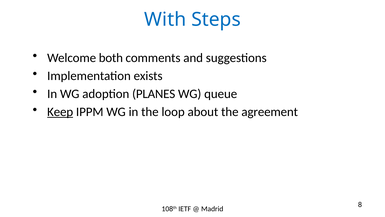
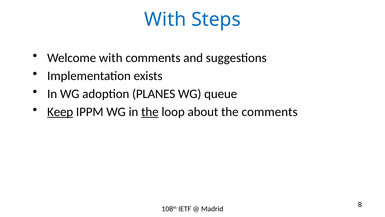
Welcome both: both -> with
the at (150, 112) underline: none -> present
the agreement: agreement -> comments
